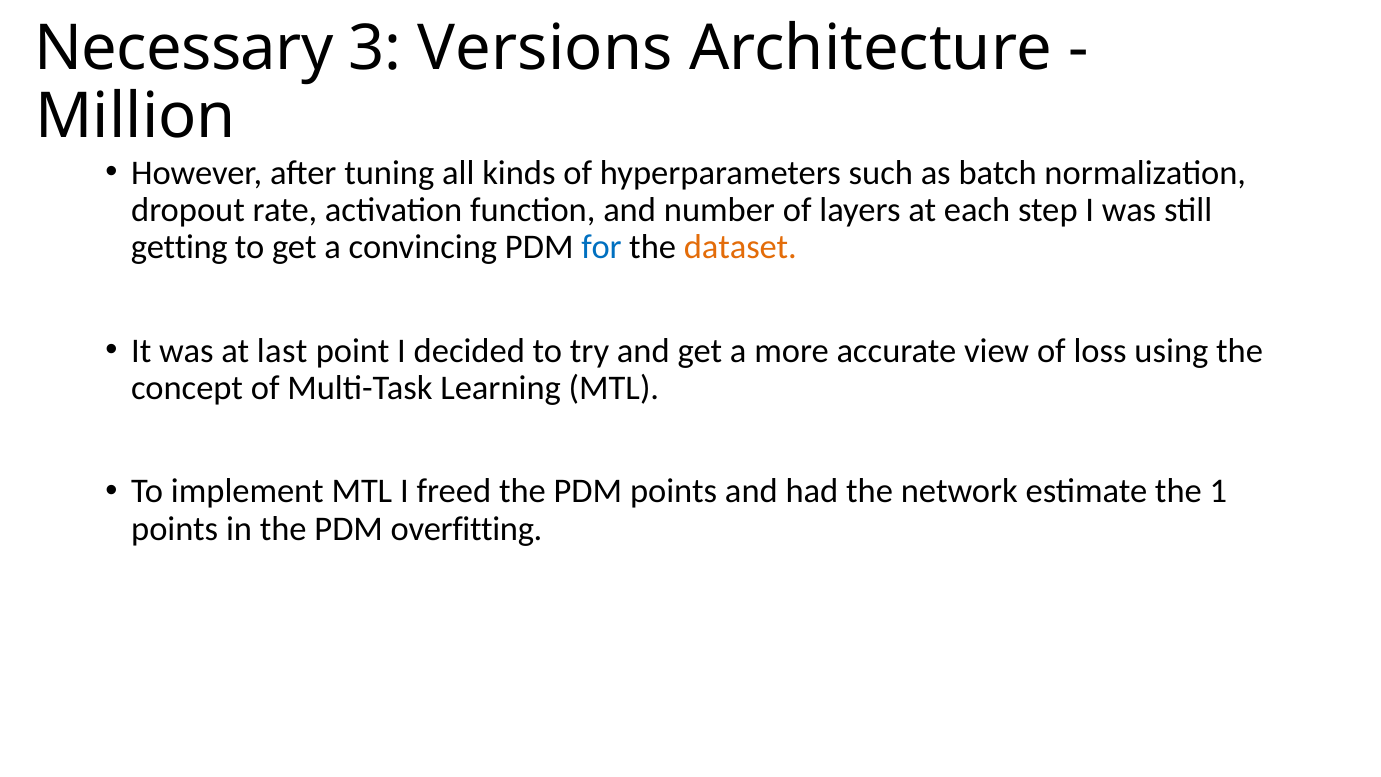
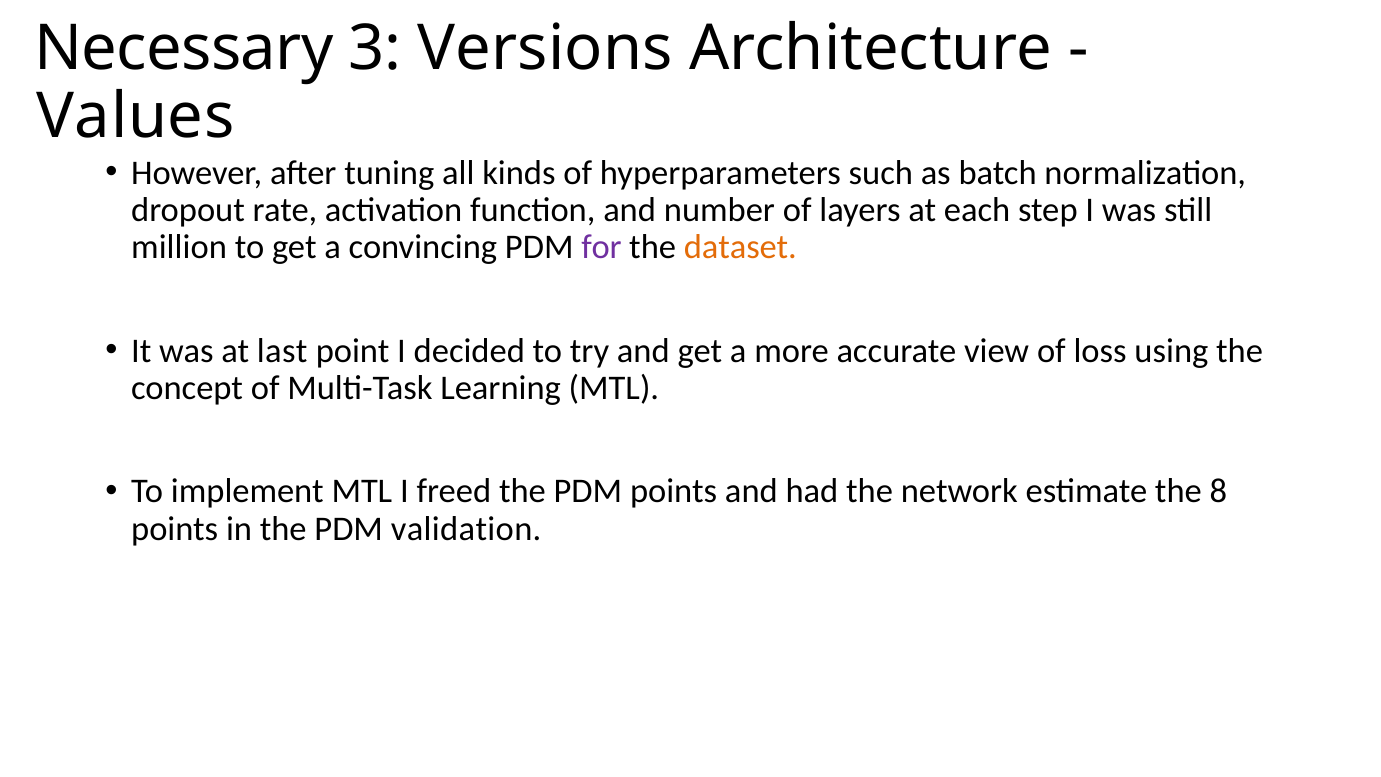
Million: Million -> Values
getting: getting -> million
for colour: blue -> purple
1: 1 -> 8
overfitting: overfitting -> validation
